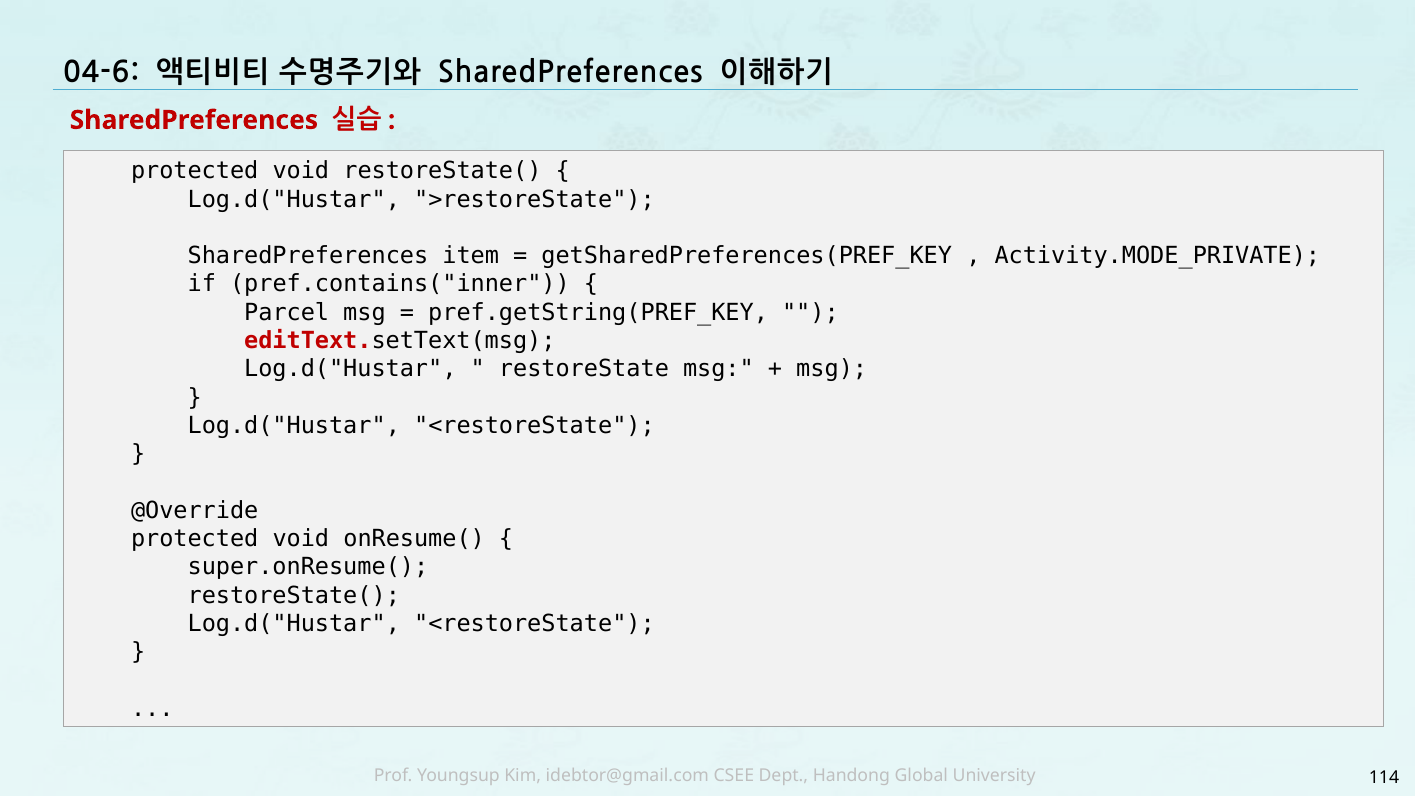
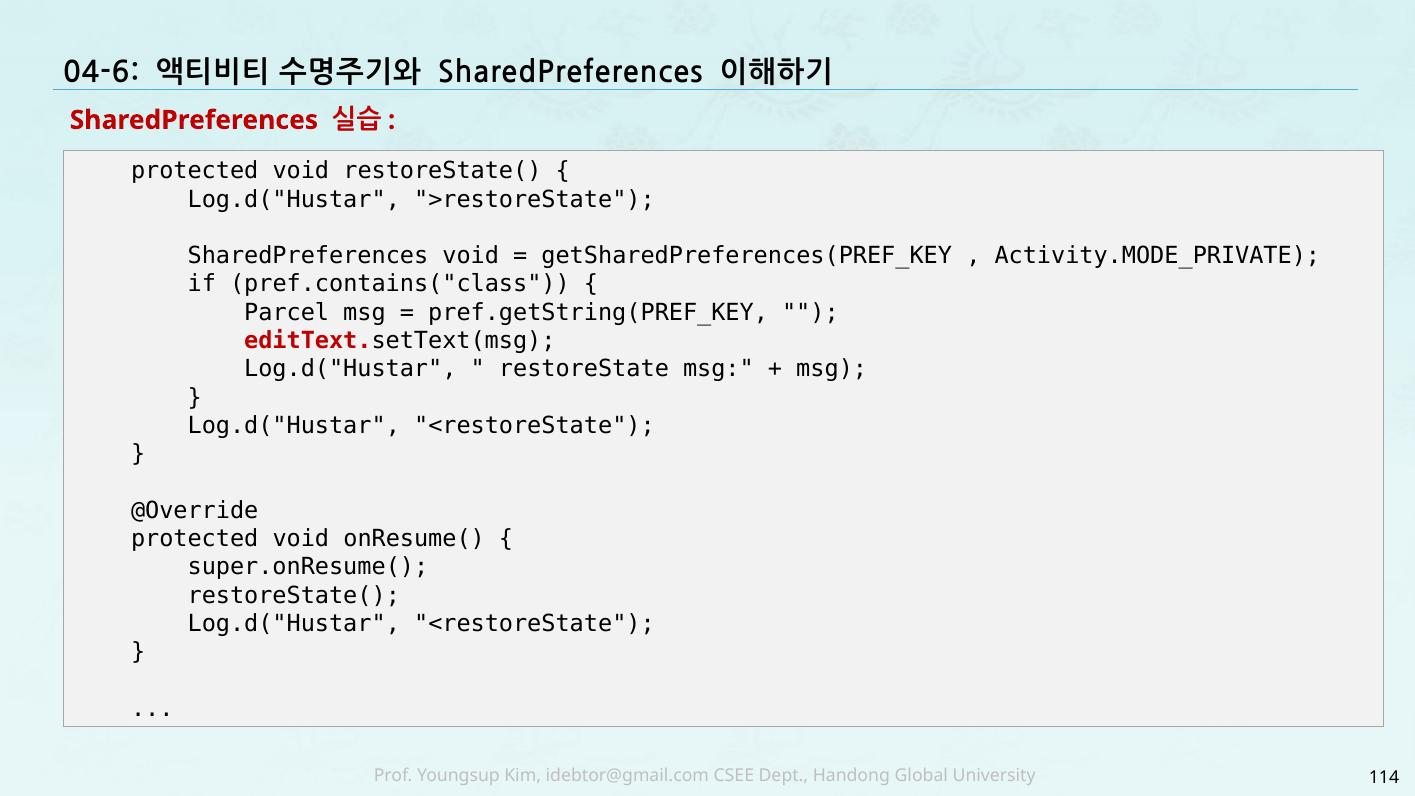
SharedPreferences item: item -> void
pref.contains("inner: pref.contains("inner -> pref.contains("class
